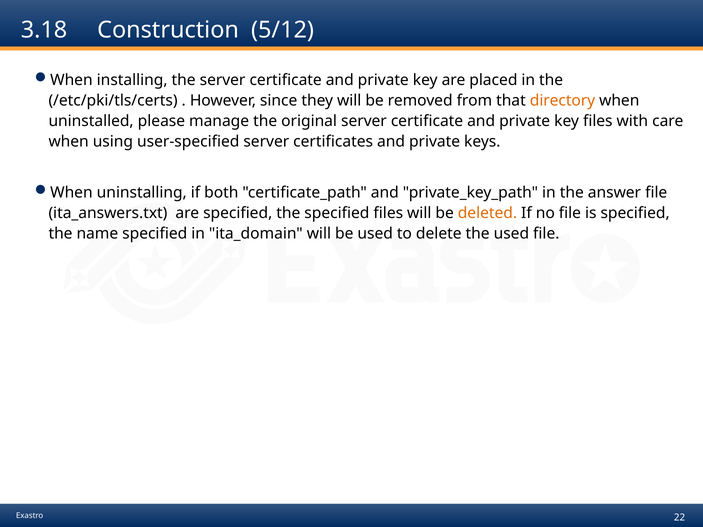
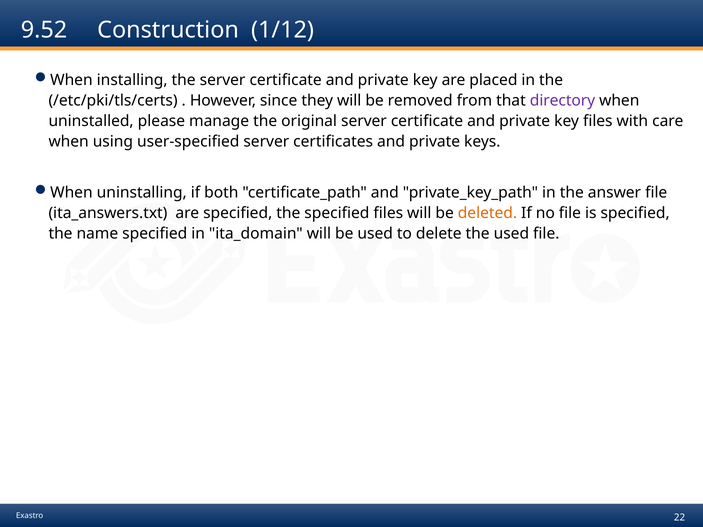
3.18: 3.18 -> 9.52
5/12: 5/12 -> 1/12
directory colour: orange -> purple
